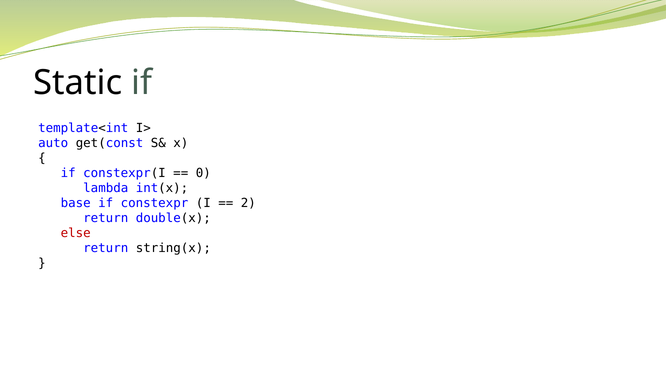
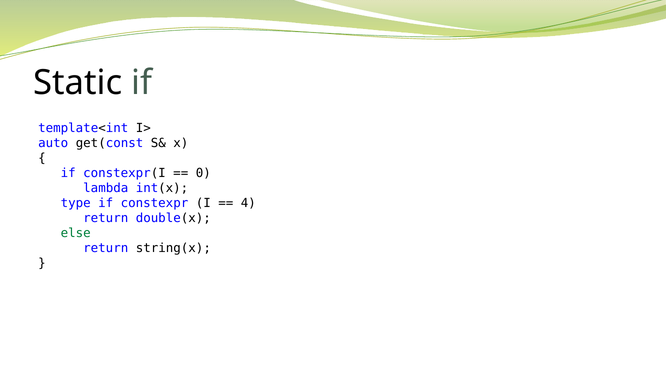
base: base -> type
2: 2 -> 4
else colour: red -> green
